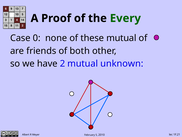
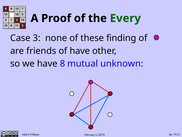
0: 0 -> 3
these mutual: mutual -> finding
of both: both -> have
2: 2 -> 8
